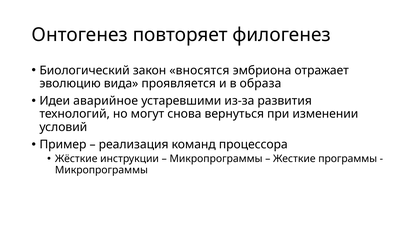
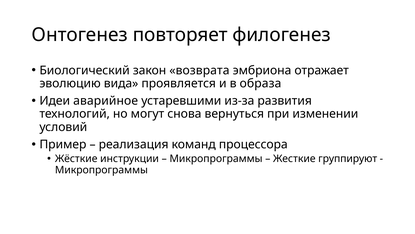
вносятся: вносятся -> возврата
программы: программы -> группируют
